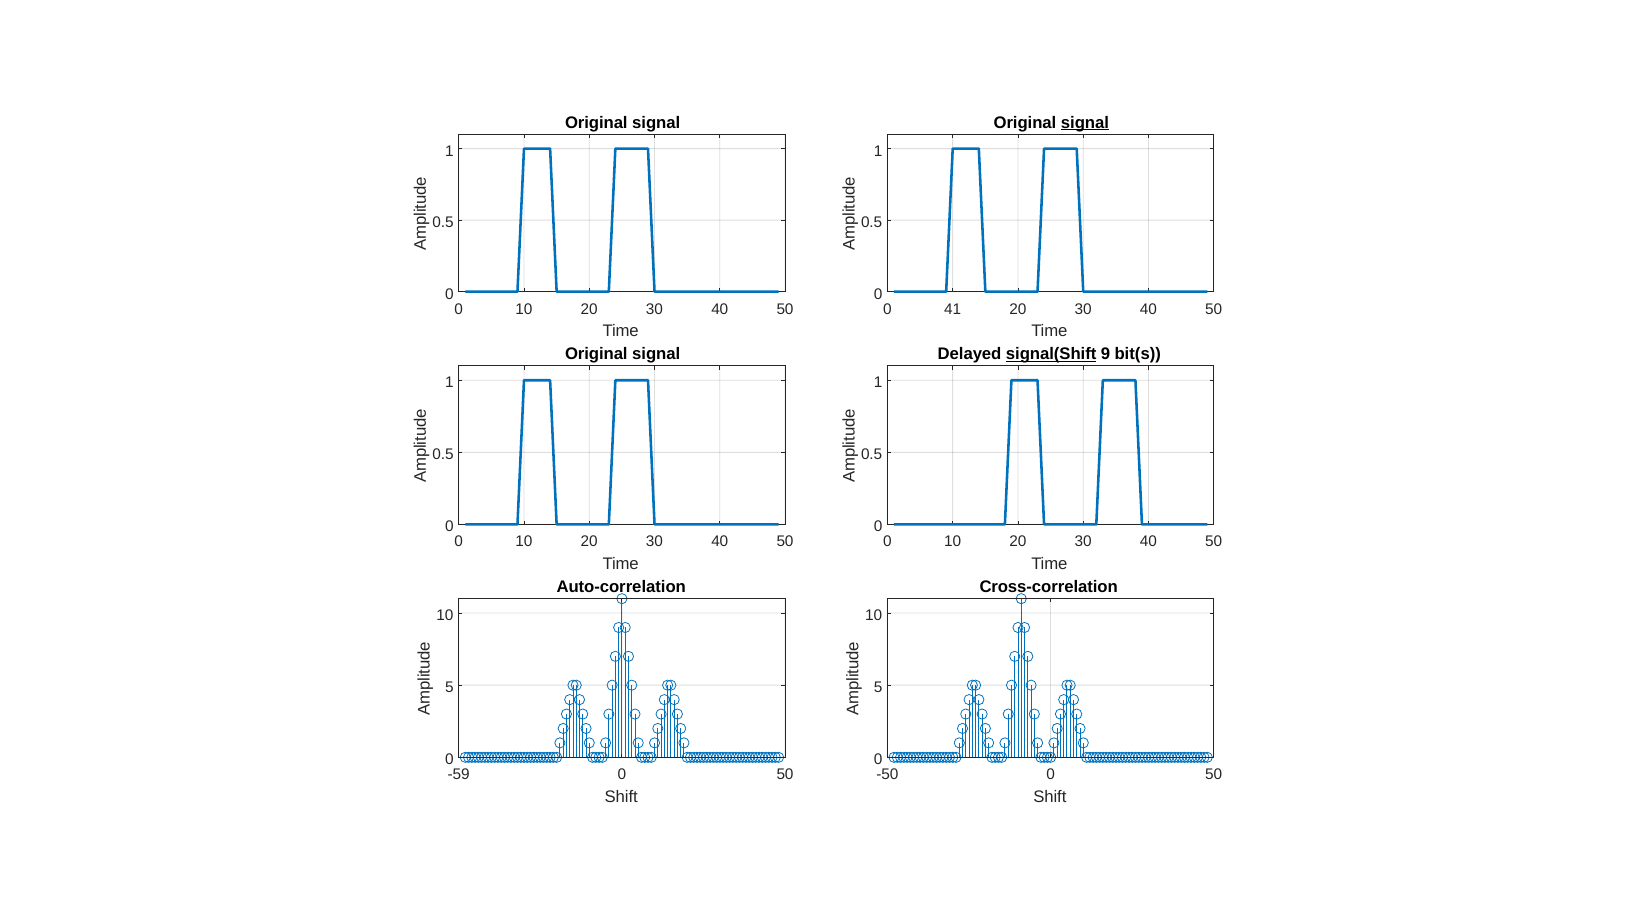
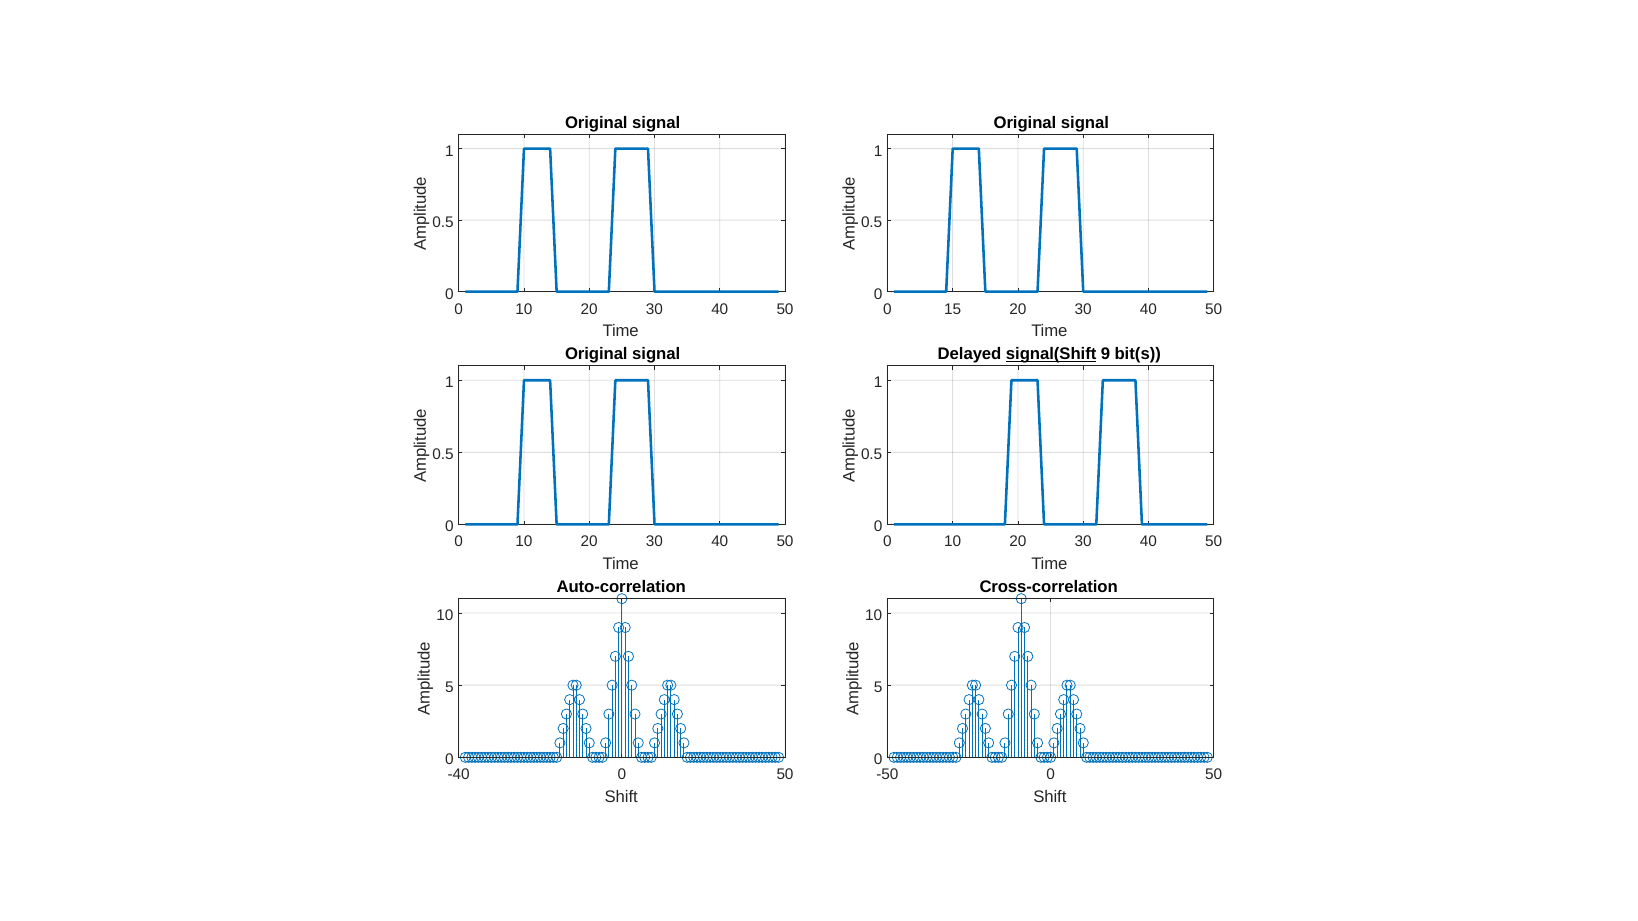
signal at (1085, 123) underline: present -> none
41: 41 -> 15
-59: -59 -> -40
